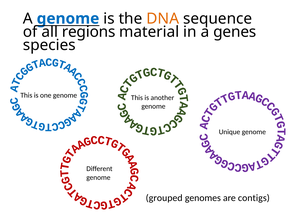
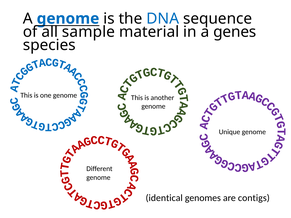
DNA colour: orange -> blue
regions: regions -> sample
grouped: grouped -> identical
